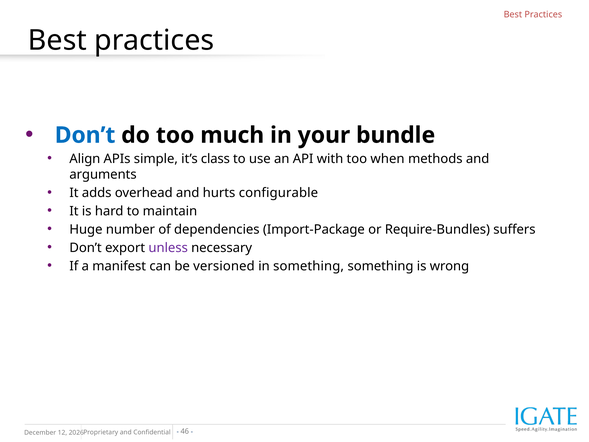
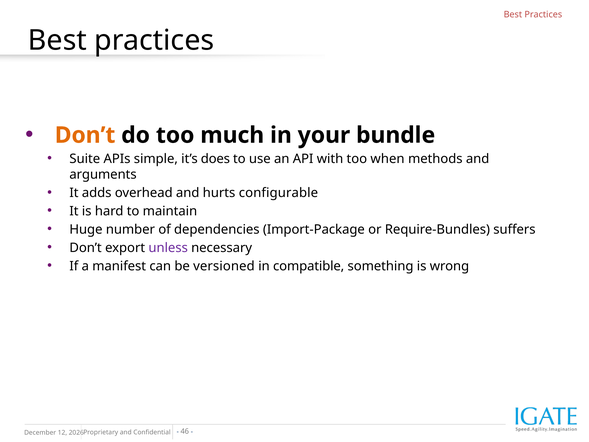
Don’t at (85, 135) colour: blue -> orange
Align: Align -> Suite
class: class -> does
in something: something -> compatible
